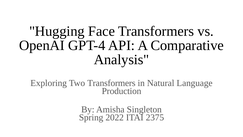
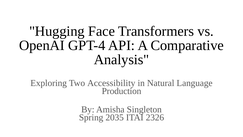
Two Transformers: Transformers -> Accessibility
2022: 2022 -> 2035
2375: 2375 -> 2326
